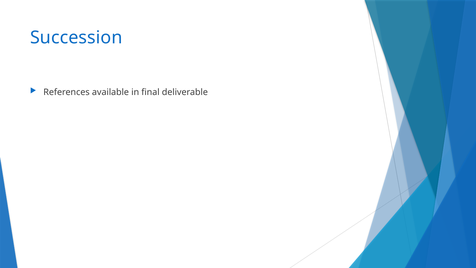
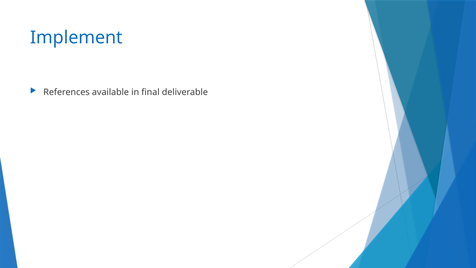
Succession: Succession -> Implement
